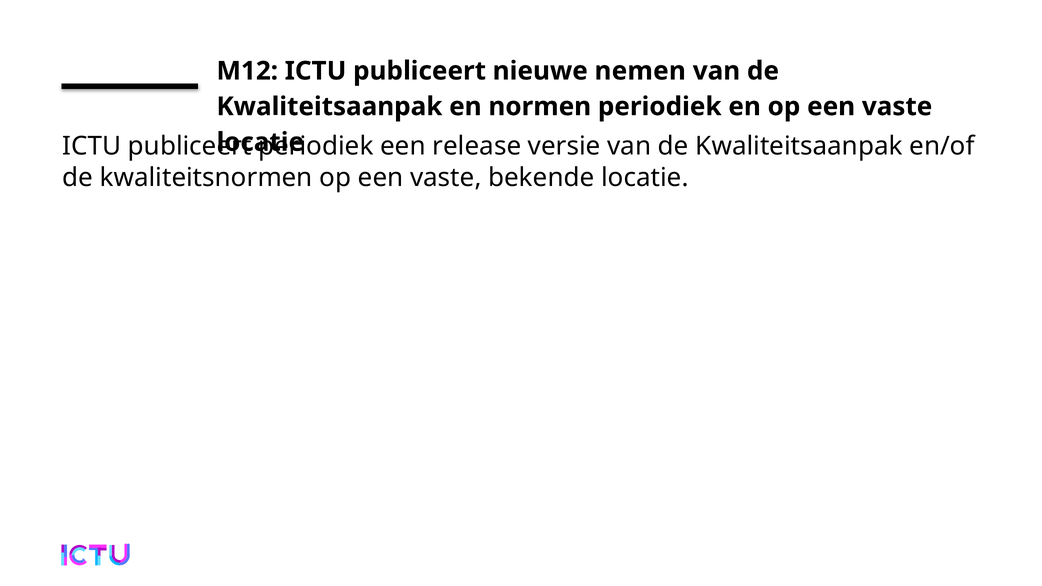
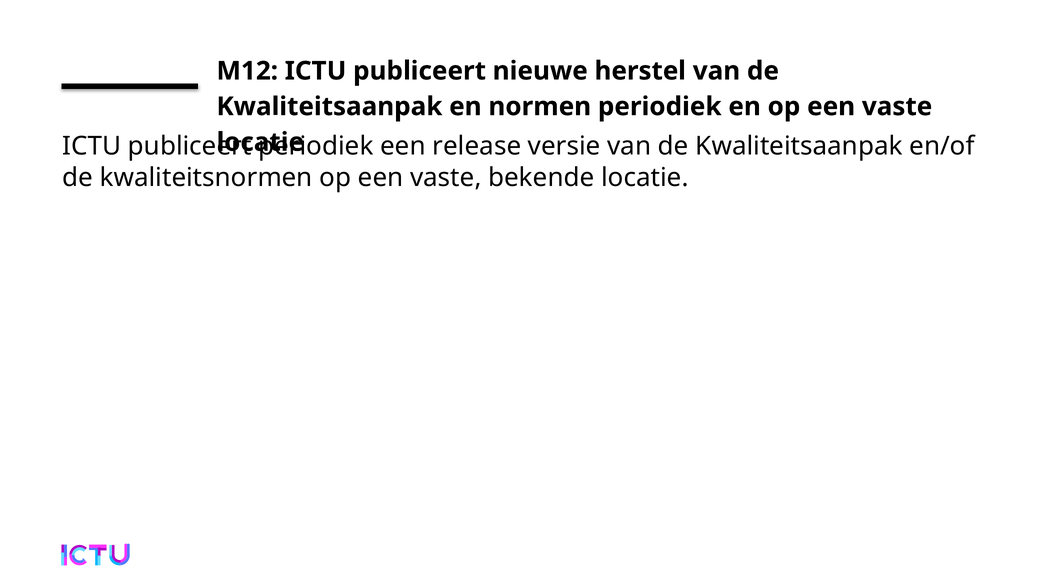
nemen: nemen -> herstel
